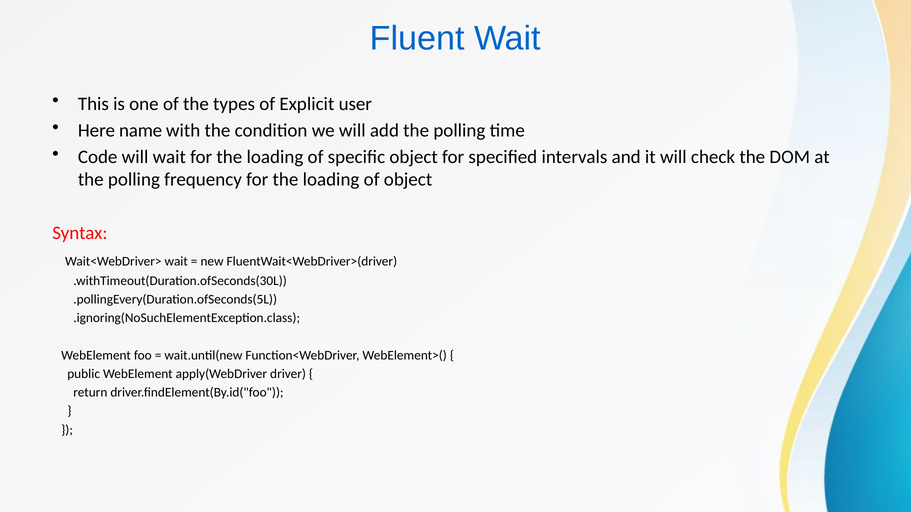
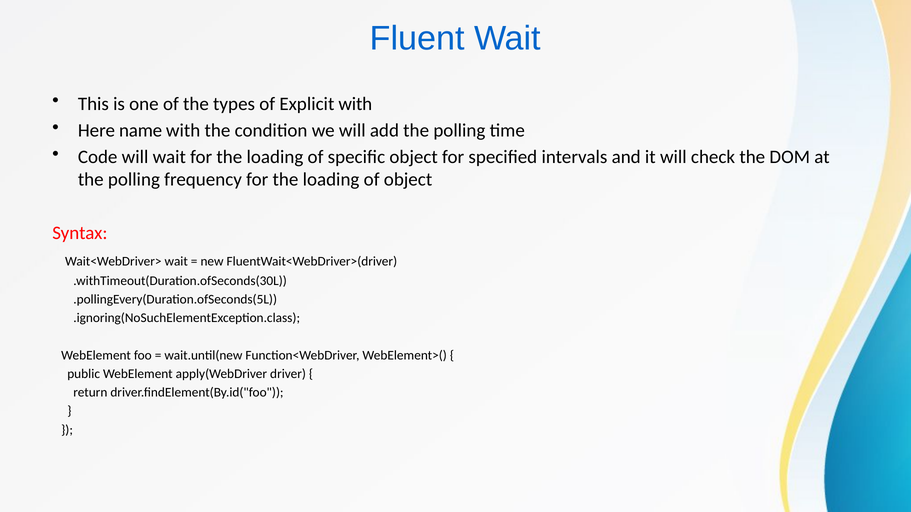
Explicit user: user -> with
